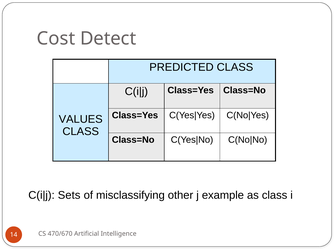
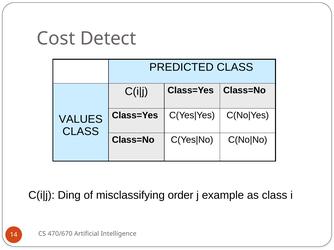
Sets: Sets -> Ding
other: other -> order
